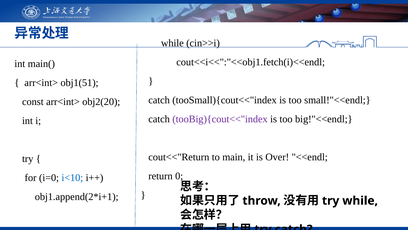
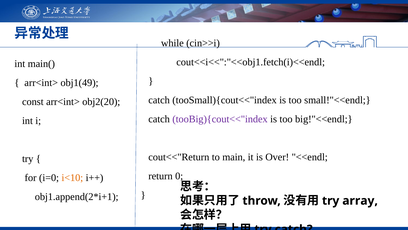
obj1(51: obj1(51 -> obj1(49
i<10 colour: blue -> orange
try while: while -> array
